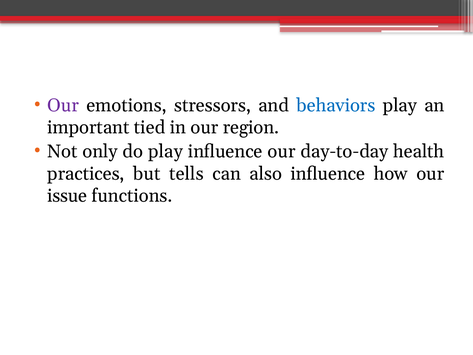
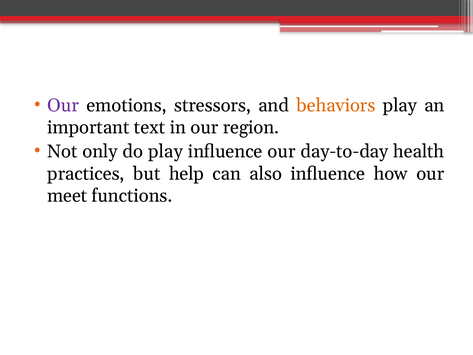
behaviors colour: blue -> orange
tied: tied -> text
tells: tells -> help
issue: issue -> meet
